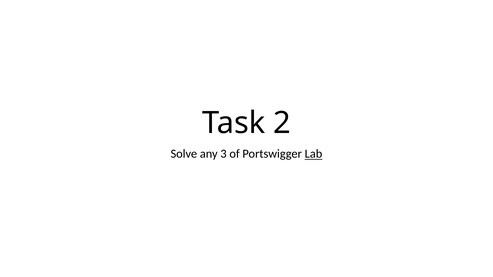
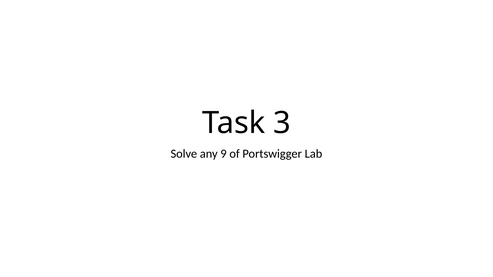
2: 2 -> 3
3: 3 -> 9
Lab underline: present -> none
